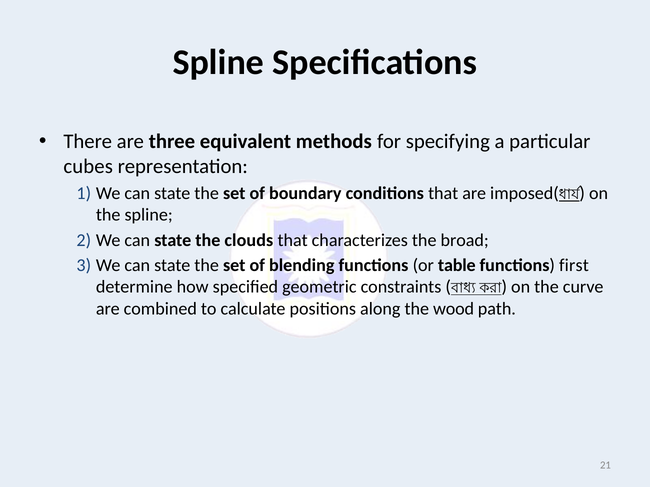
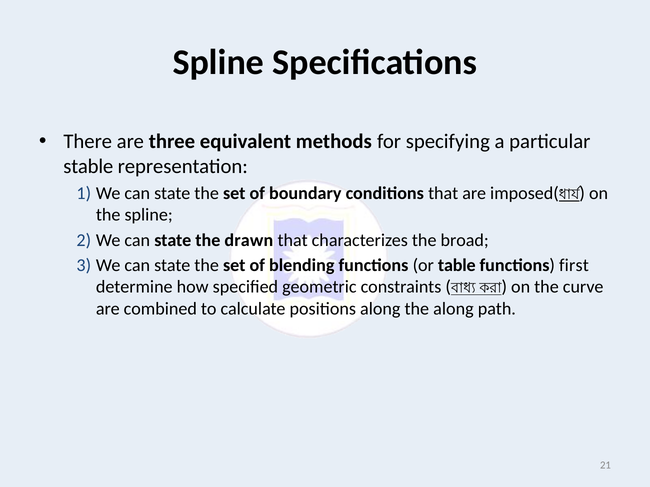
cubes: cubes -> stable
clouds: clouds -> drawn
the wood: wood -> along
